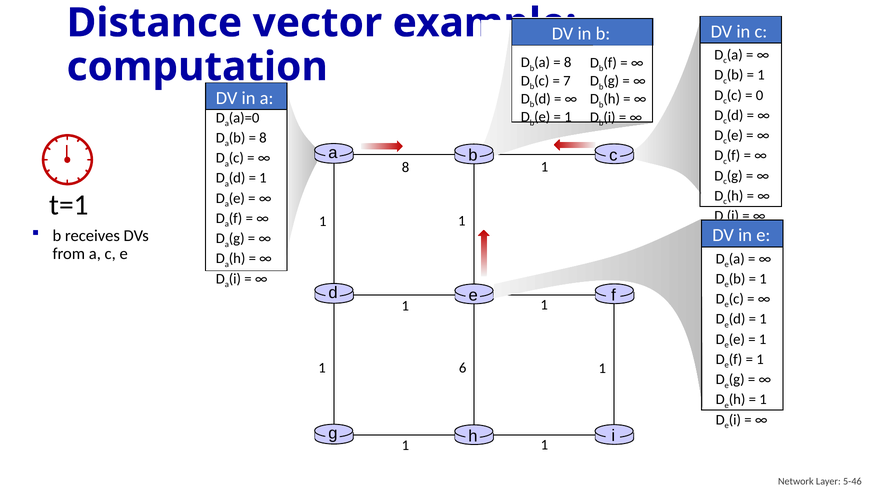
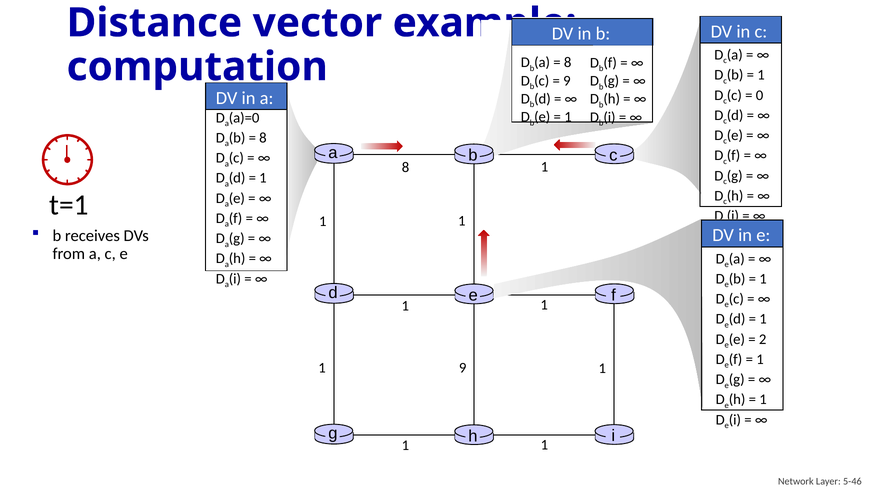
7 at (567, 81): 7 -> 9
1 at (763, 339): 1 -> 2
1 6: 6 -> 9
